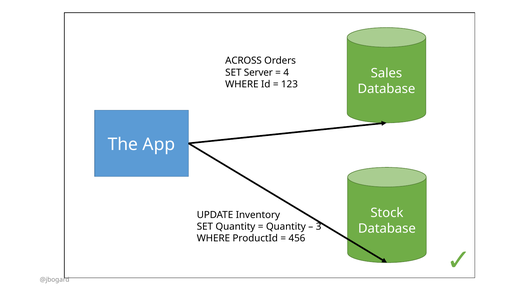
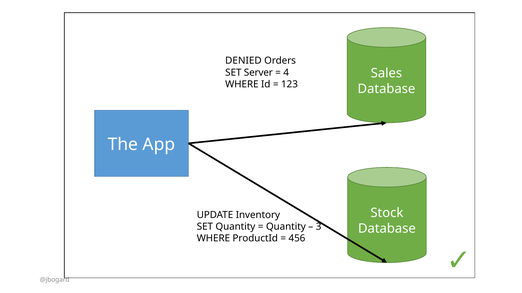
ACROSS: ACROSS -> DENIED
